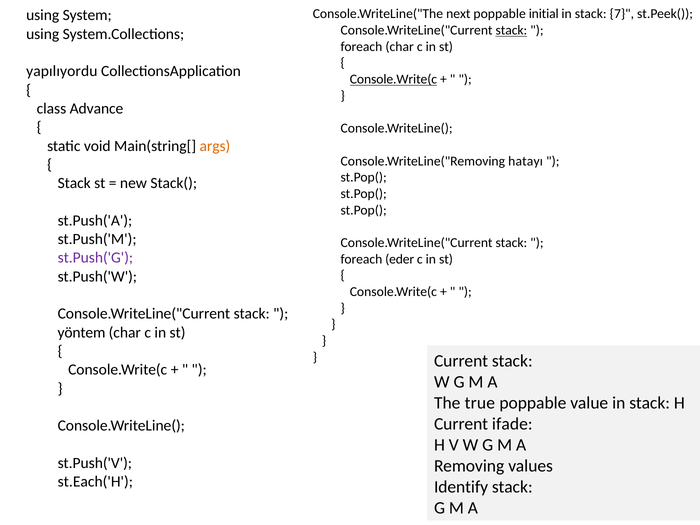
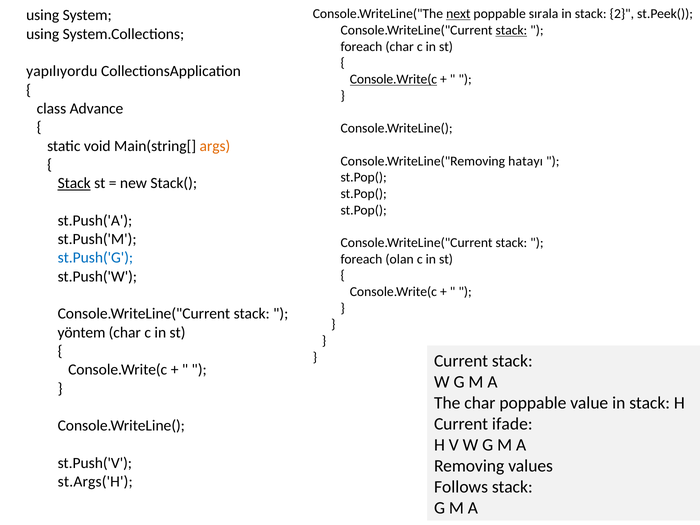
next underline: none -> present
initial: initial -> sırala
7: 7 -> 2
Stack at (74, 183) underline: none -> present
st.Push('G colour: purple -> blue
eder: eder -> olan
The true: true -> char
st.Each('H: st.Each('H -> st.Args('H
Identify: Identify -> Follows
